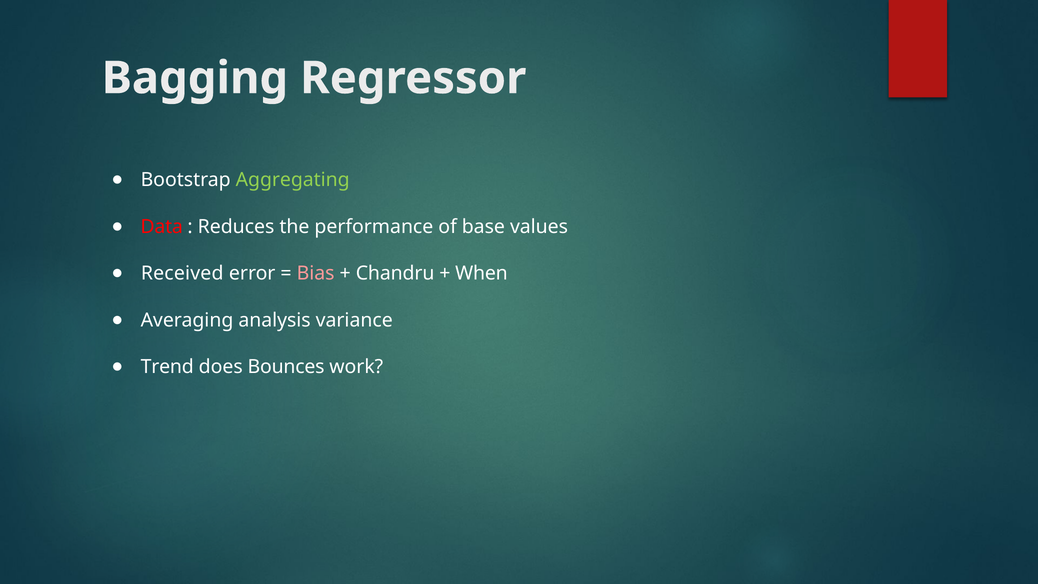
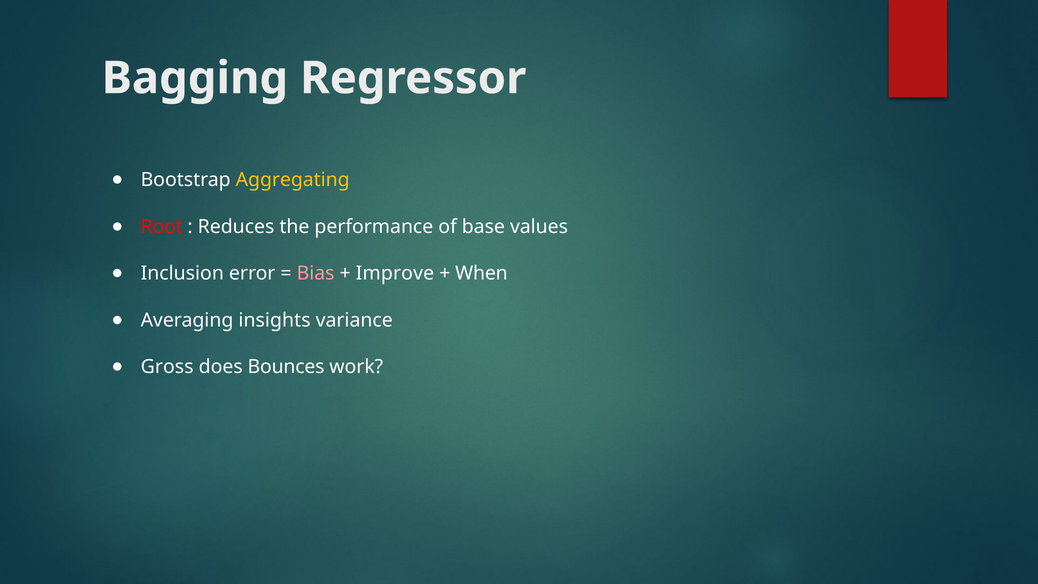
Aggregating colour: light green -> yellow
Data: Data -> Root
Received: Received -> Inclusion
Chandru: Chandru -> Improve
analysis: analysis -> insights
Trend: Trend -> Gross
